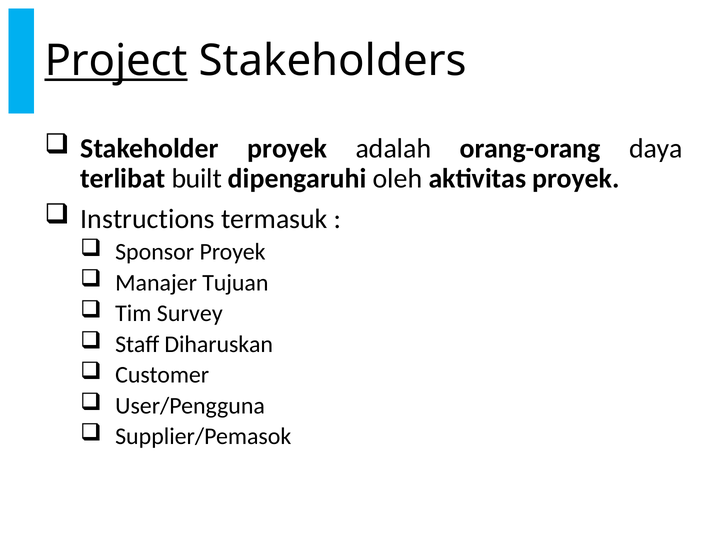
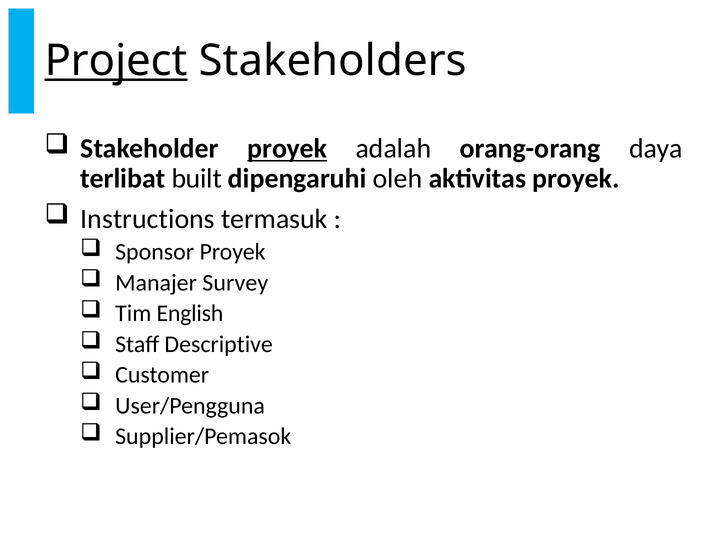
proyek at (287, 149) underline: none -> present
Tujuan: Tujuan -> Survey
Survey: Survey -> English
Diharuskan: Diharuskan -> Descriptive
